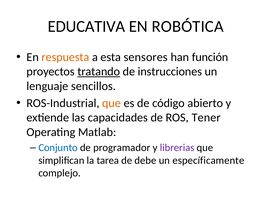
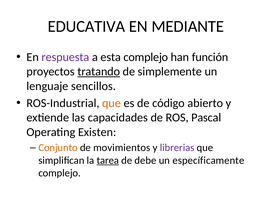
ROBÓTICA: ROBÓTICA -> MEDIANTE
respuesta colour: orange -> purple
esta sensores: sensores -> complejo
instrucciones: instrucciones -> simplemente
Tener: Tener -> Pascal
Matlab: Matlab -> Existen
Conjunto colour: blue -> orange
programador: programador -> movimientos
tarea underline: none -> present
